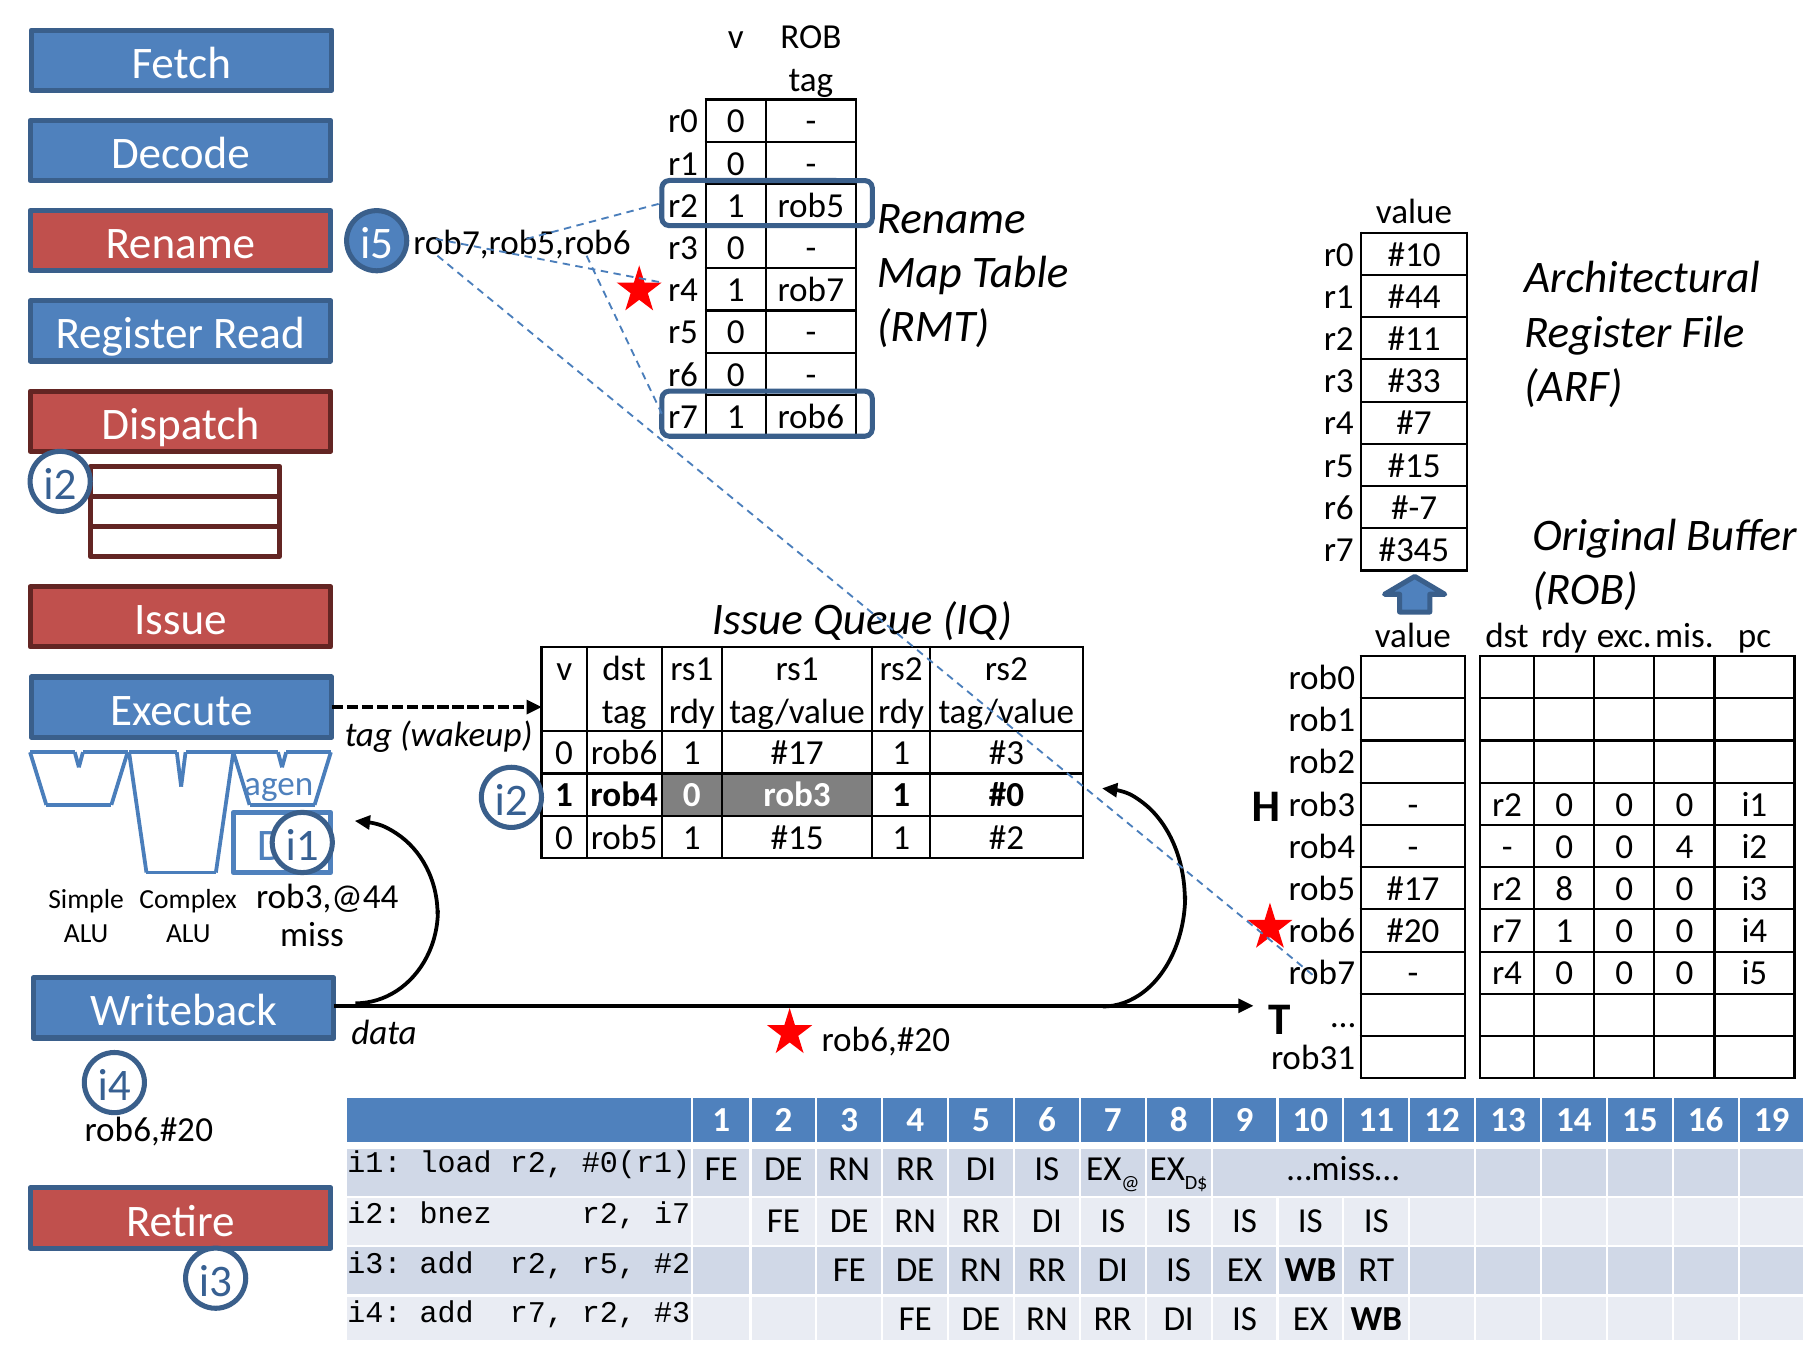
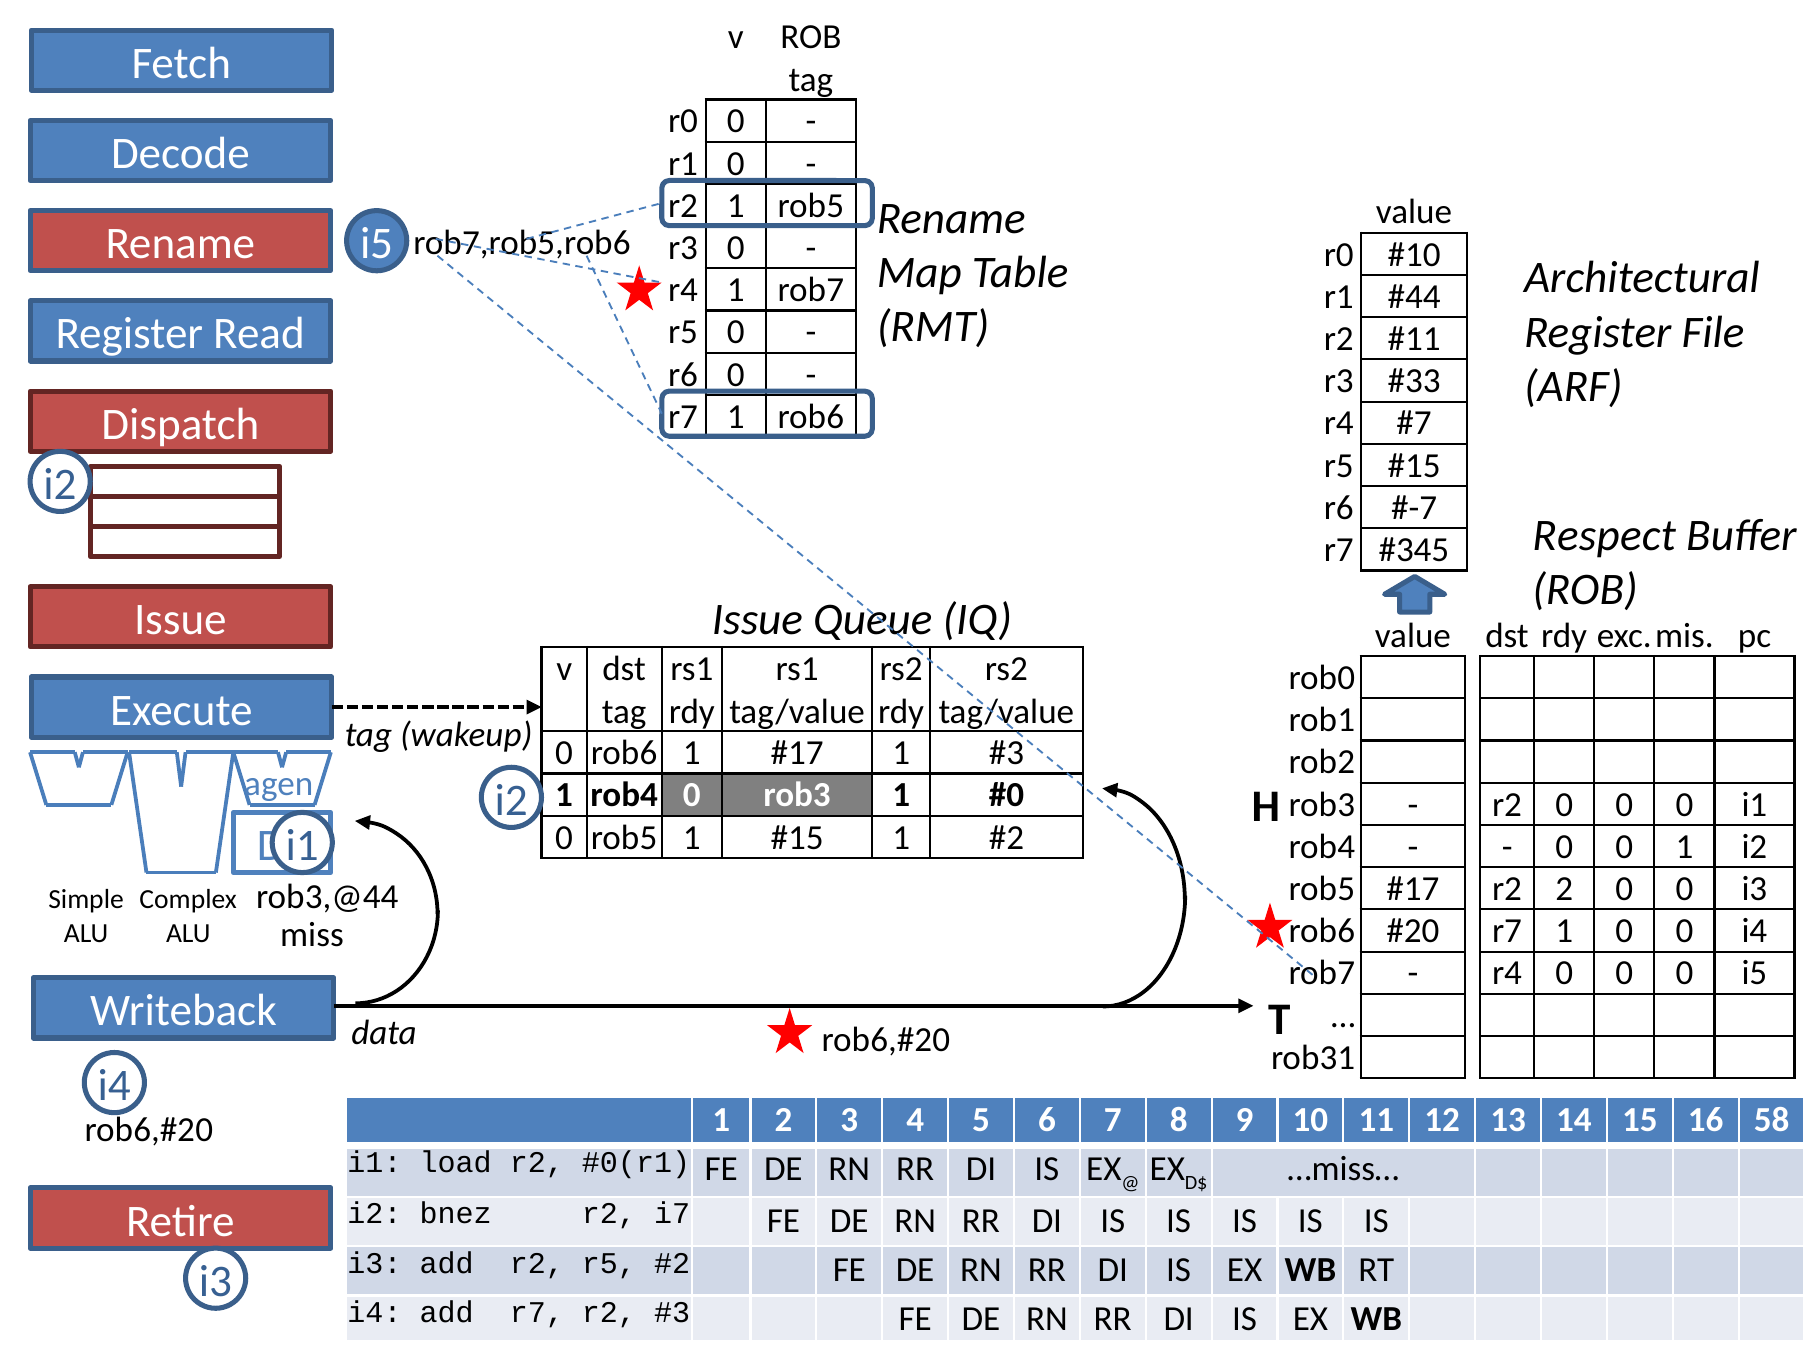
Original: Original -> Respect
0 4: 4 -> 1
r2 8: 8 -> 2
19: 19 -> 58
